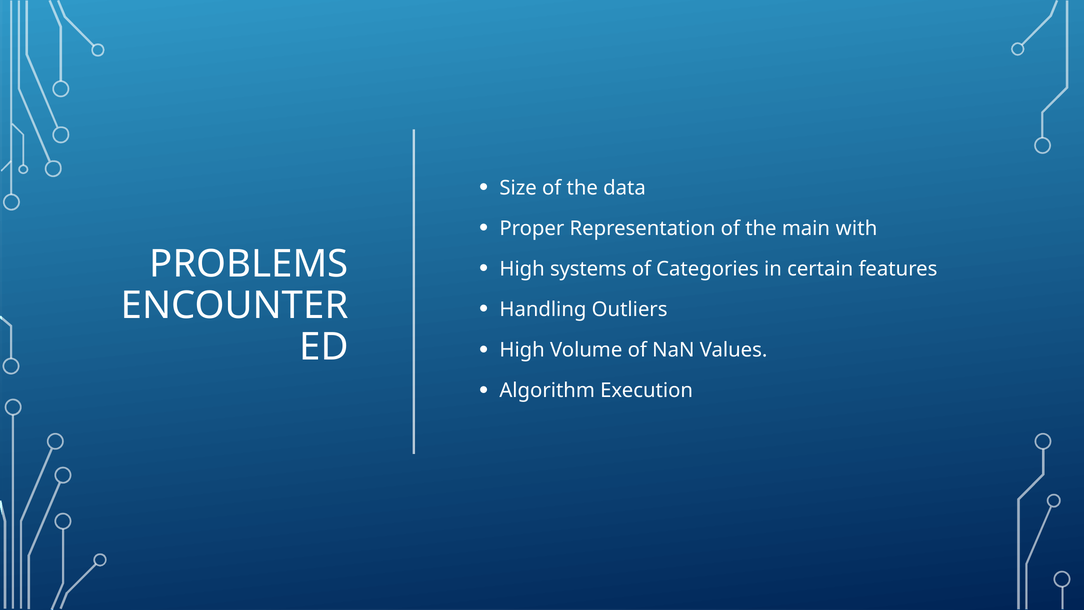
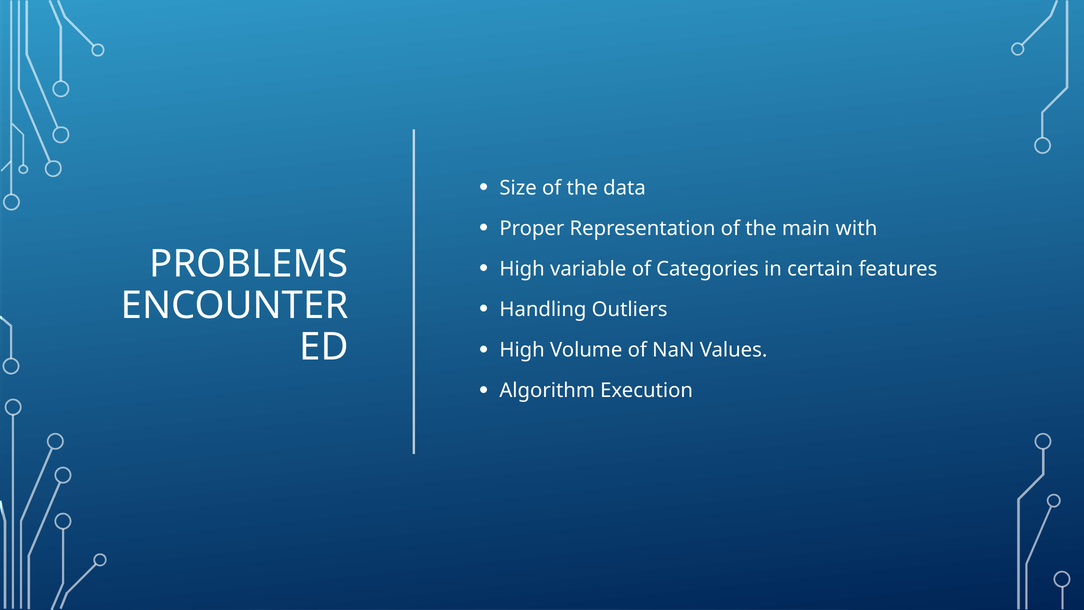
systems: systems -> variable
